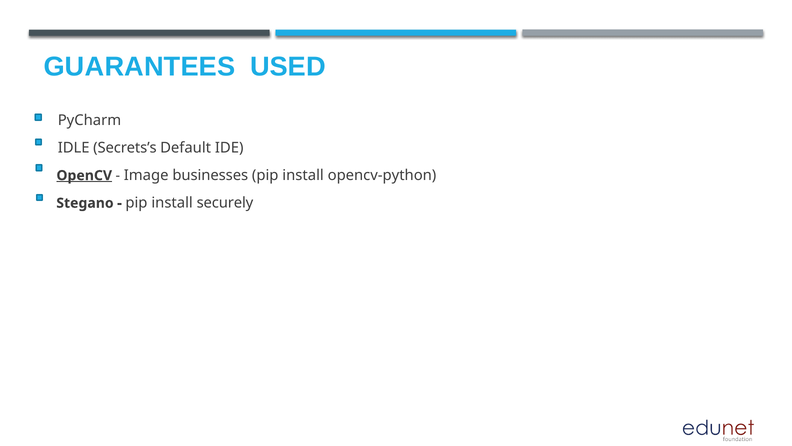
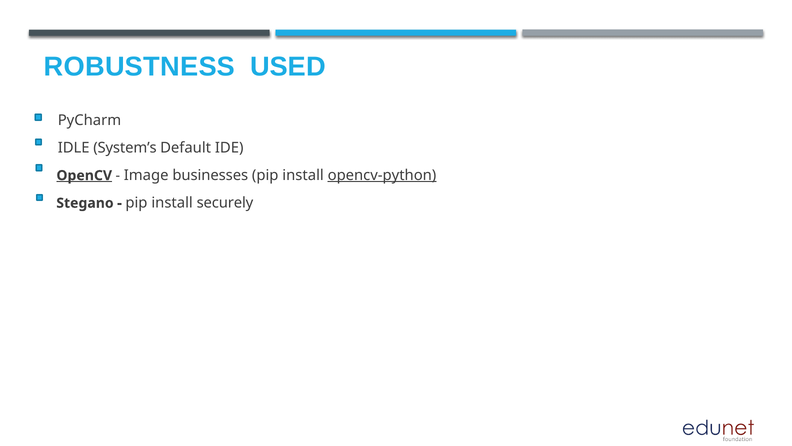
GUARANTEES: GUARANTEES -> ROBUSTNESS
Secrets’s: Secrets’s -> System’s
opencv-python underline: none -> present
